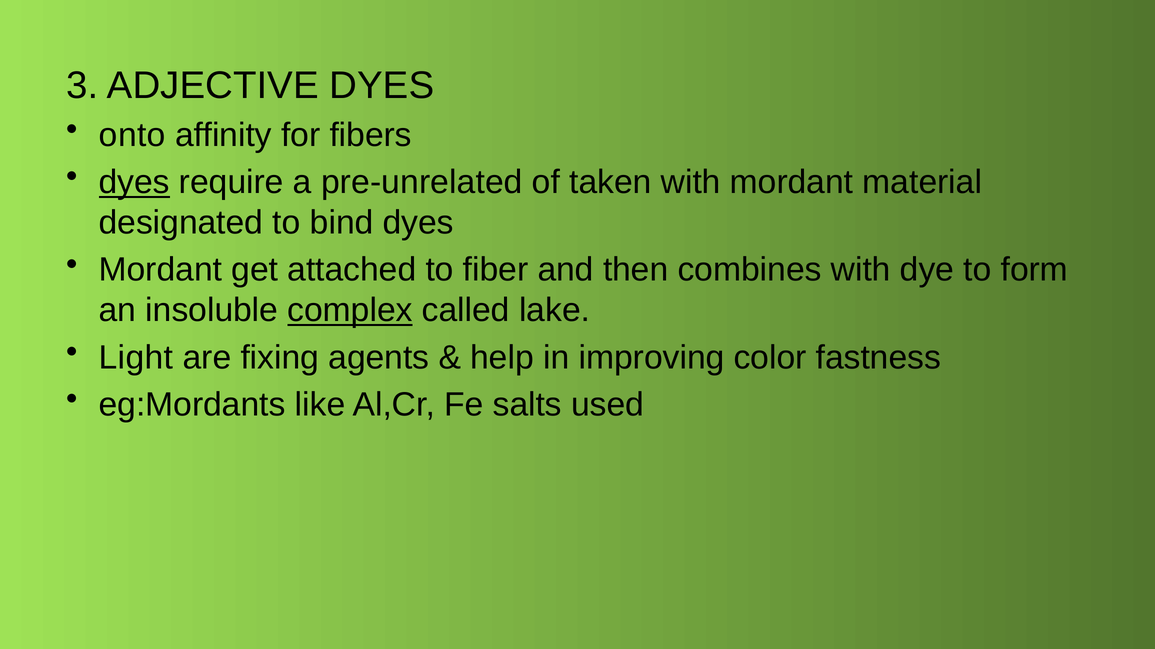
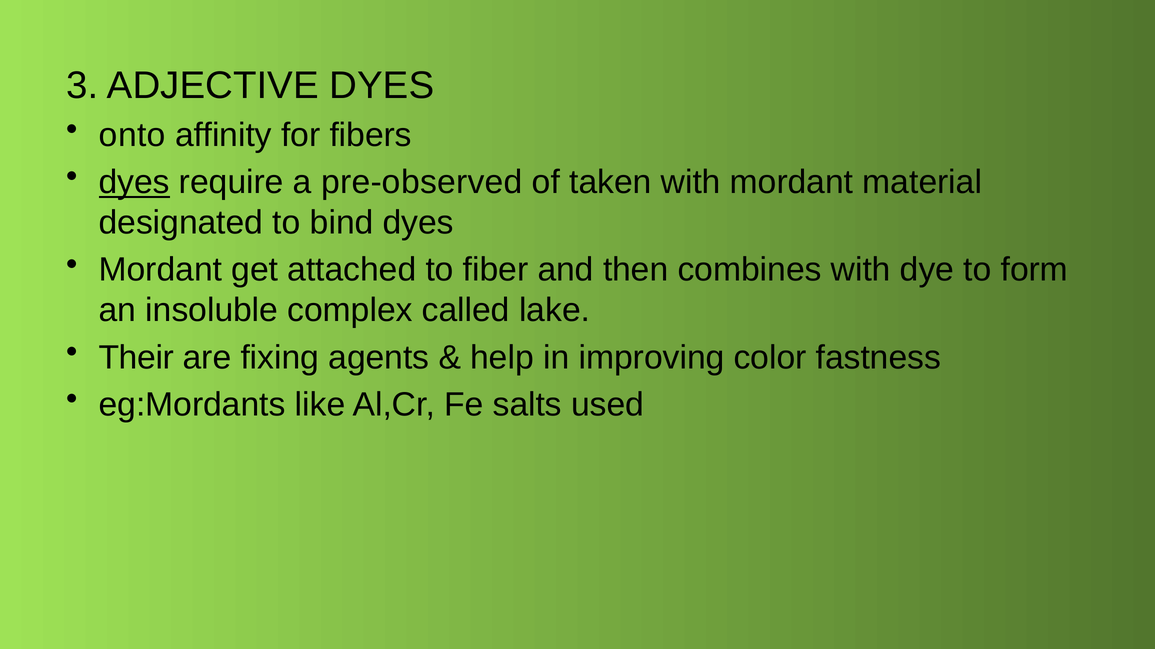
pre-unrelated: pre-unrelated -> pre-observed
complex underline: present -> none
Light: Light -> Their
